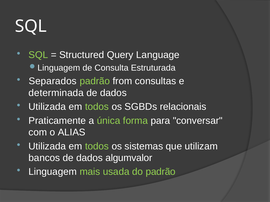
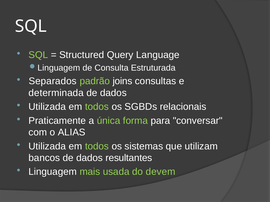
from: from -> joins
algumvalor: algumvalor -> resultantes
do padrão: padrão -> devem
